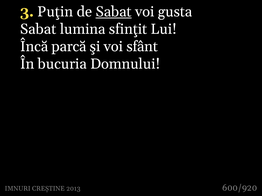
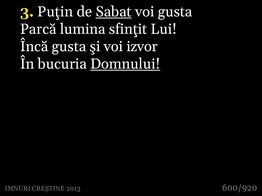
Sabat at (38, 29): Sabat -> Parcă
Încă parcă: parcă -> gusta
sfânt: sfânt -> izvor
Domnului underline: none -> present
